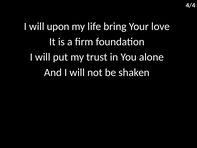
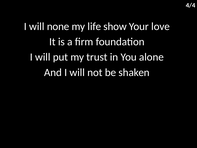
upon: upon -> none
bring: bring -> show
